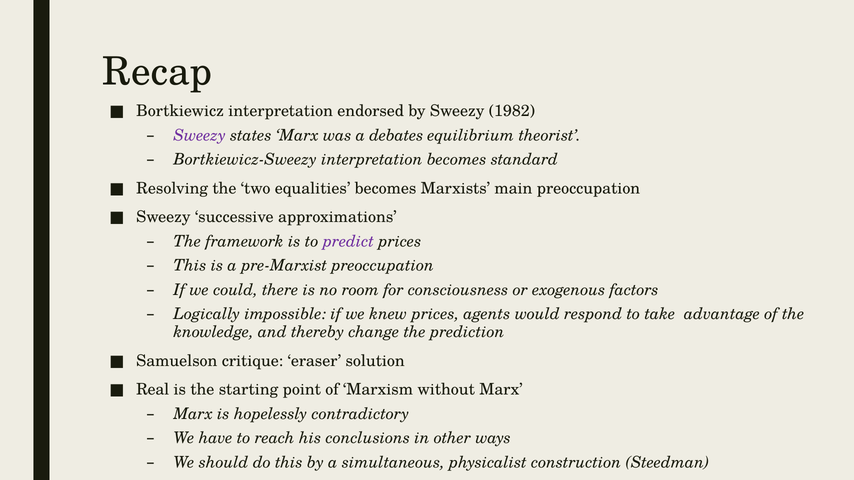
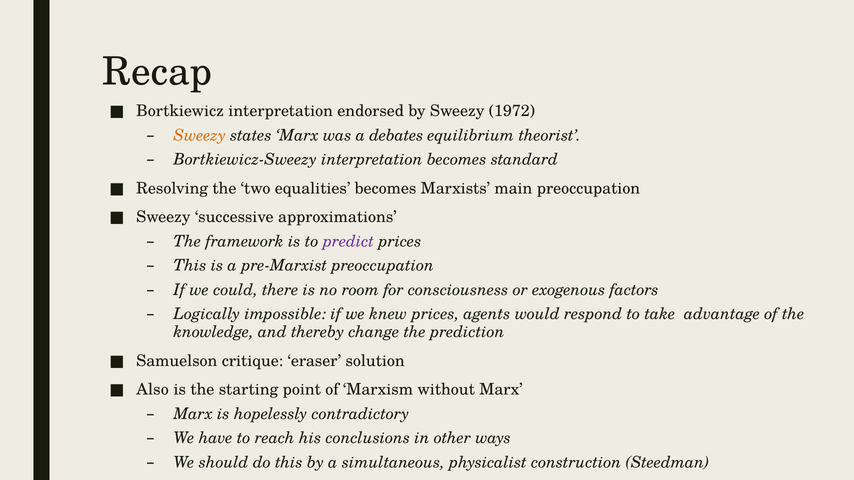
1982: 1982 -> 1972
Sweezy at (200, 135) colour: purple -> orange
Real: Real -> Also
